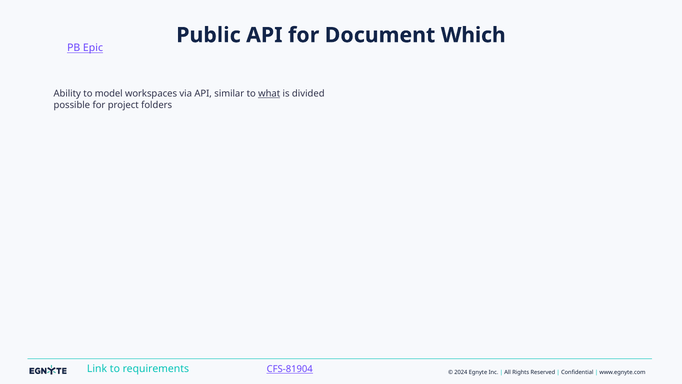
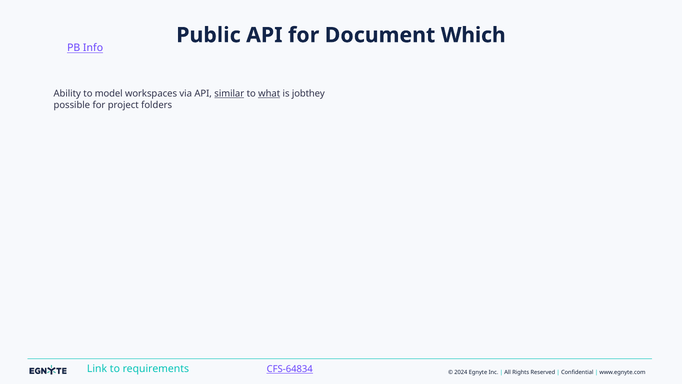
Epic: Epic -> Info
similar underline: none -> present
divided: divided -> jobthey
CFS-81904: CFS-81904 -> CFS-64834
